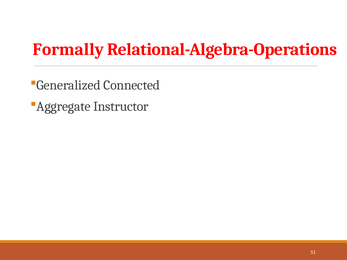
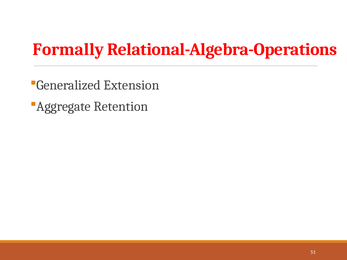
Connected: Connected -> Extension
Instructor: Instructor -> Retention
